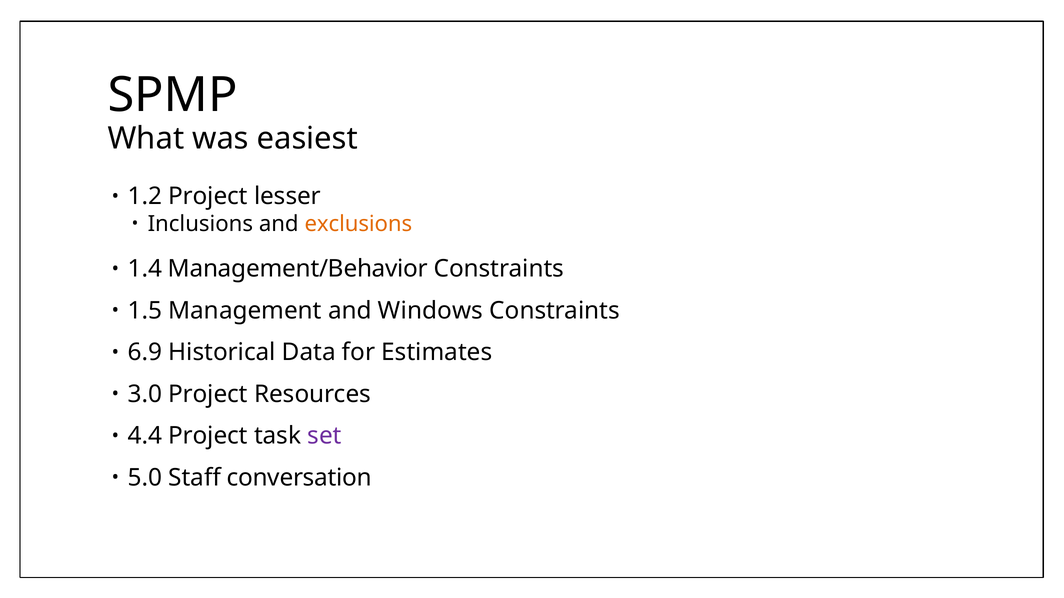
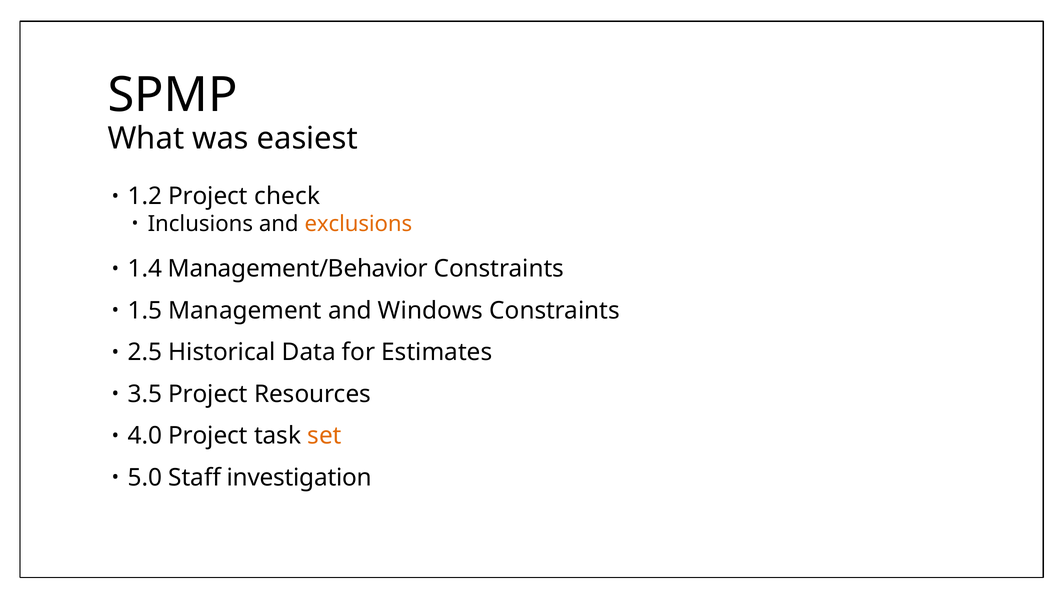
lesser: lesser -> check
6.9: 6.9 -> 2.5
3.0: 3.0 -> 3.5
4.4: 4.4 -> 4.0
set colour: purple -> orange
conversation: conversation -> investigation
